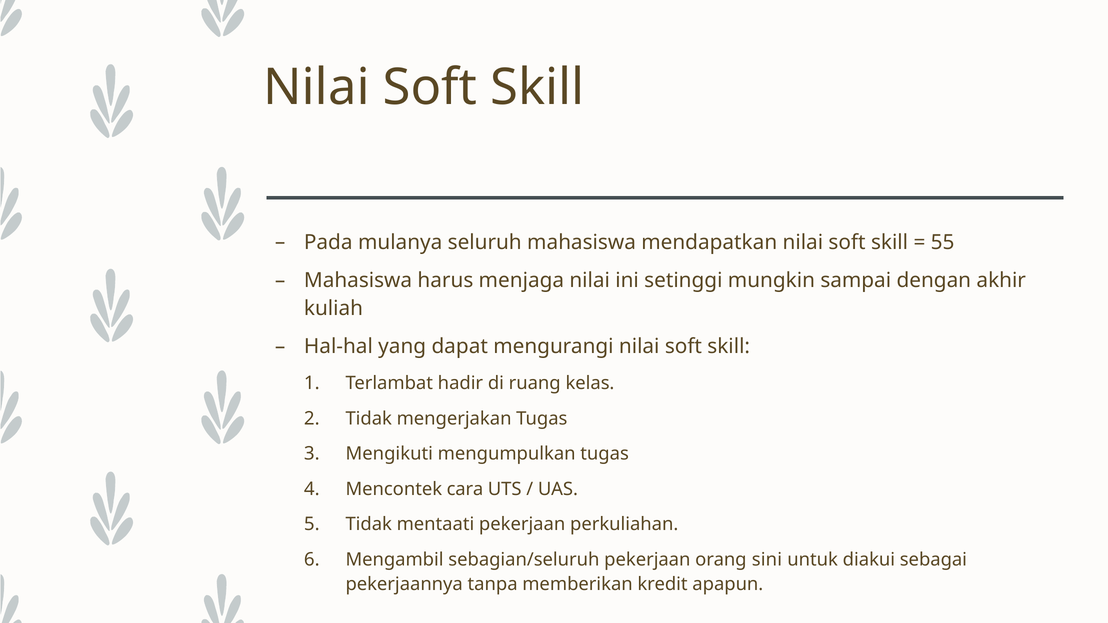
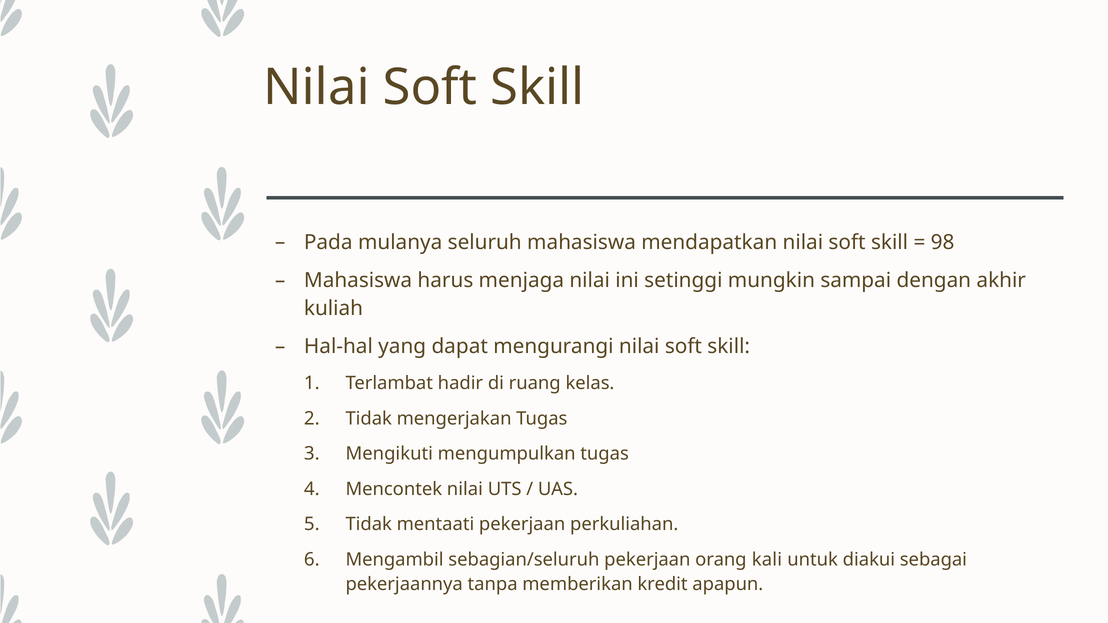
55: 55 -> 98
Mencontek cara: cara -> nilai
sini: sini -> kali
